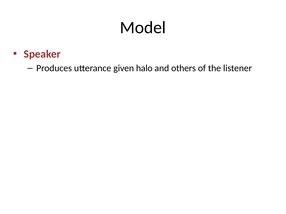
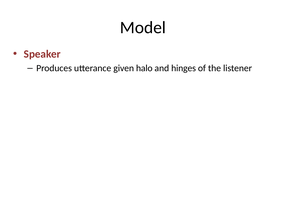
others: others -> hinges
